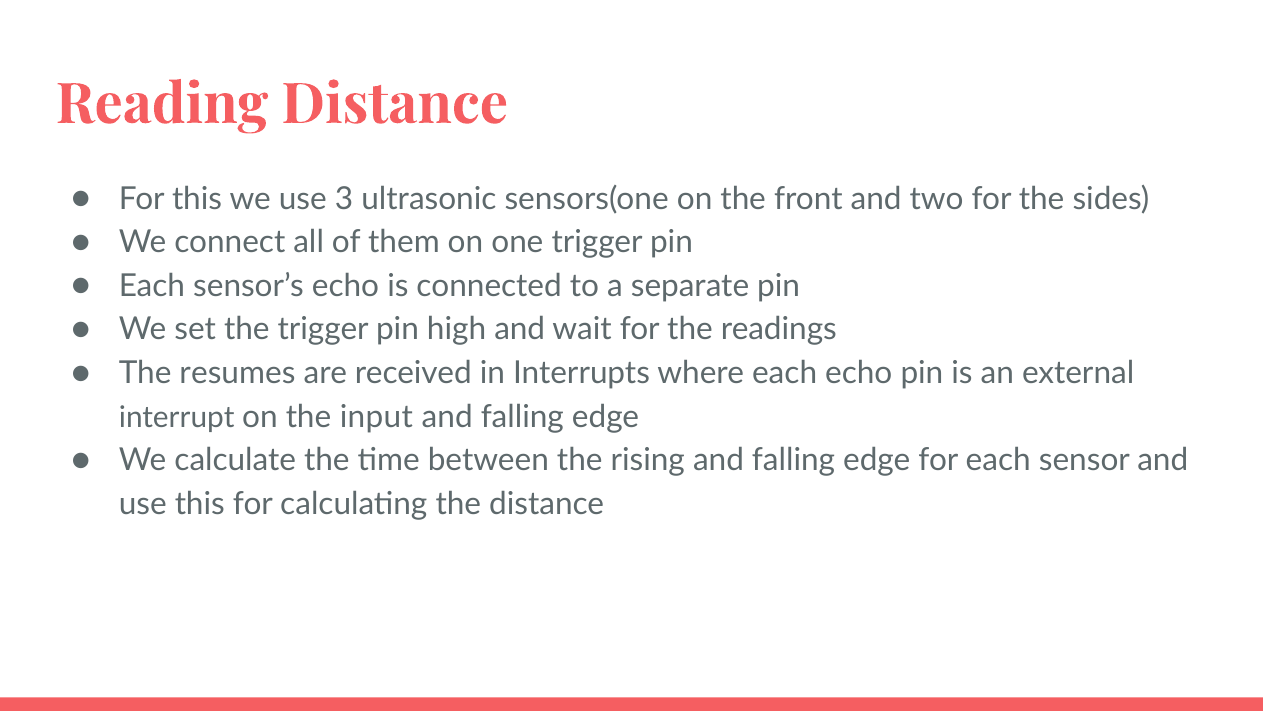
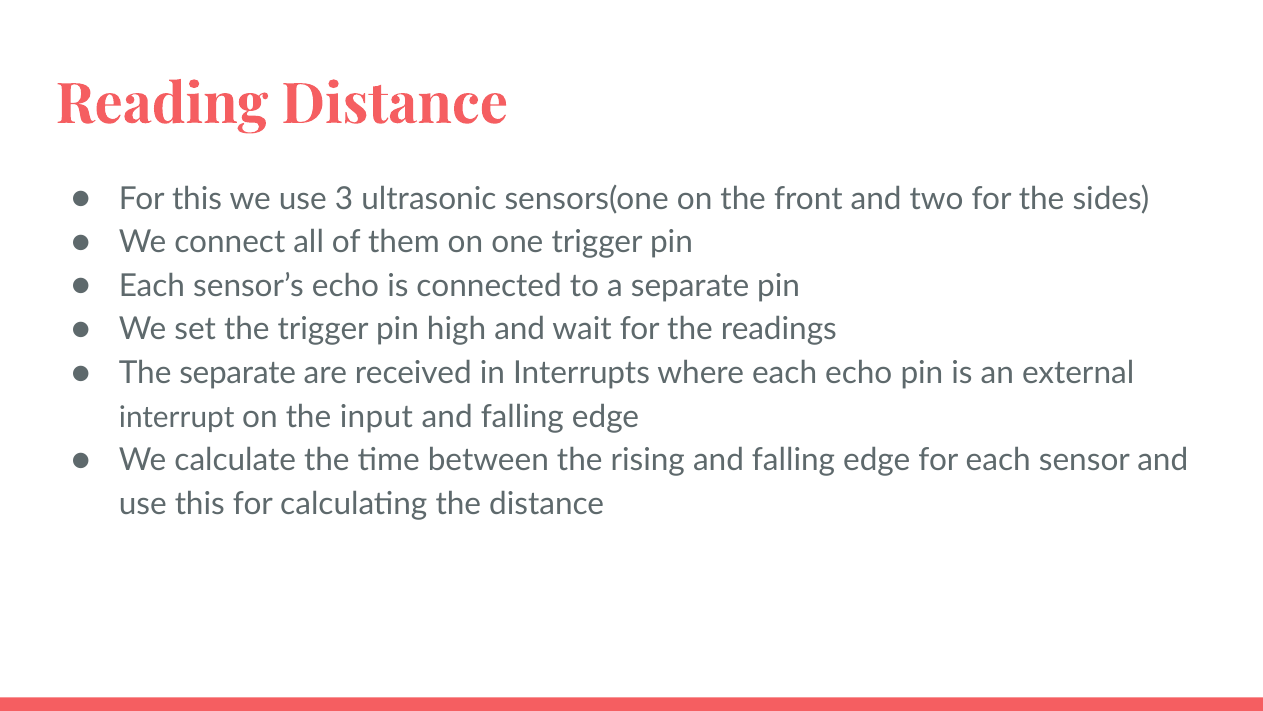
The resumes: resumes -> separate
